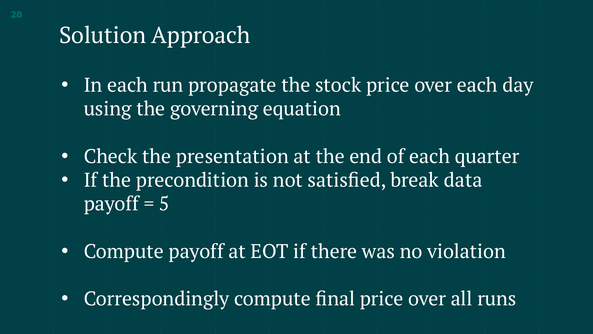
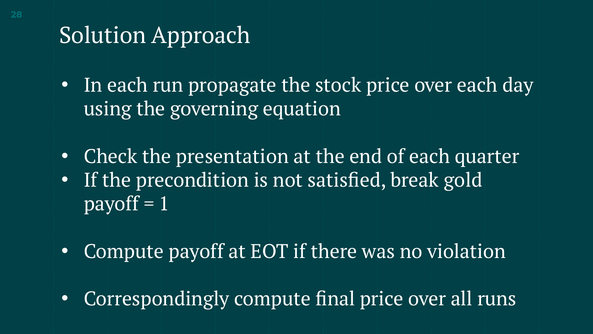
data: data -> gold
5: 5 -> 1
